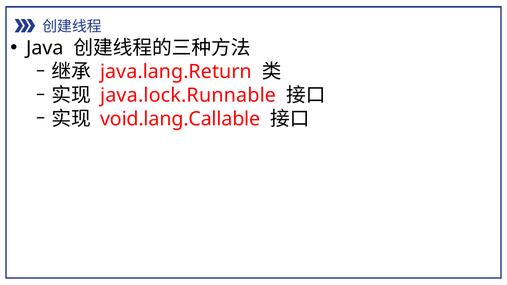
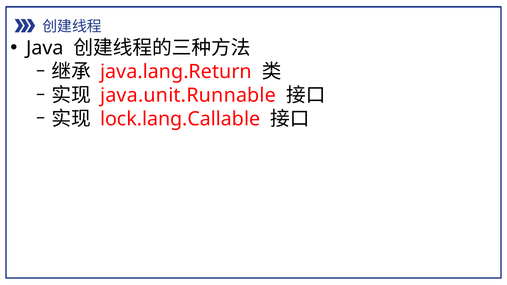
java.lock.Runnable: java.lock.Runnable -> java.unit.Runnable
void.lang.Callable: void.lang.Callable -> lock.lang.Callable
